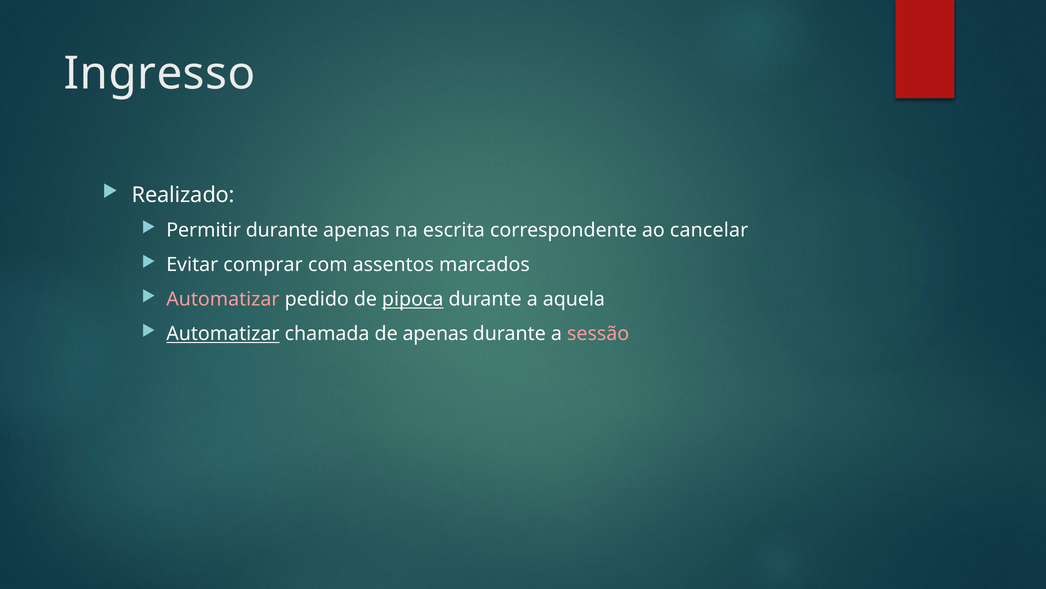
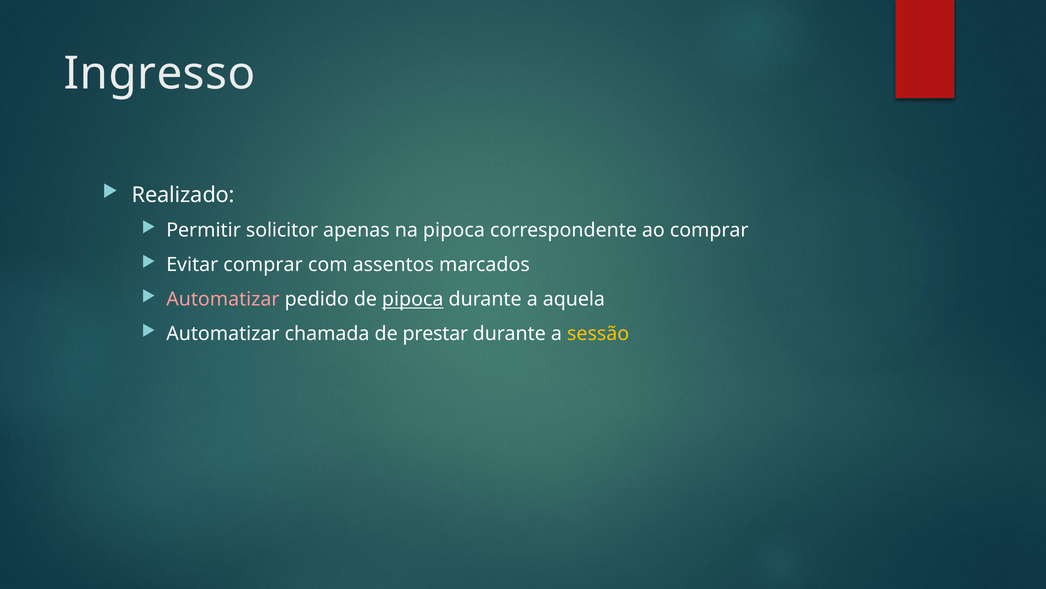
Permitir durante: durante -> solicitor
na escrita: escrita -> pipoca
ao cancelar: cancelar -> comprar
Automatizar at (223, 334) underline: present -> none
de apenas: apenas -> prestar
sessão colour: pink -> yellow
